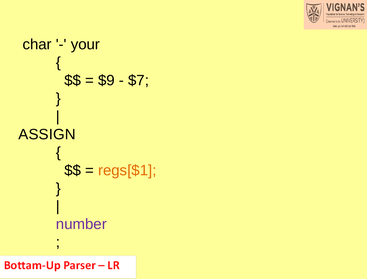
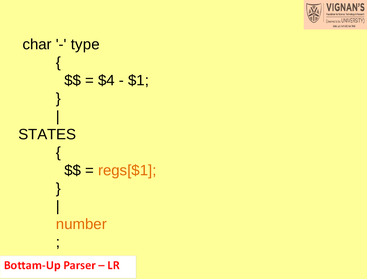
your: your -> type
$9: $9 -> $4
$7: $7 -> $1
ASSIGN: ASSIGN -> STATES
number colour: purple -> orange
